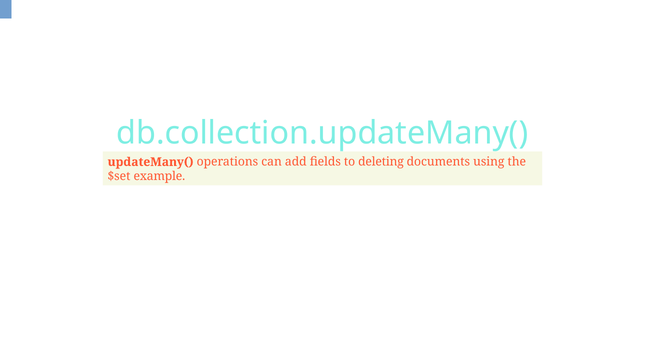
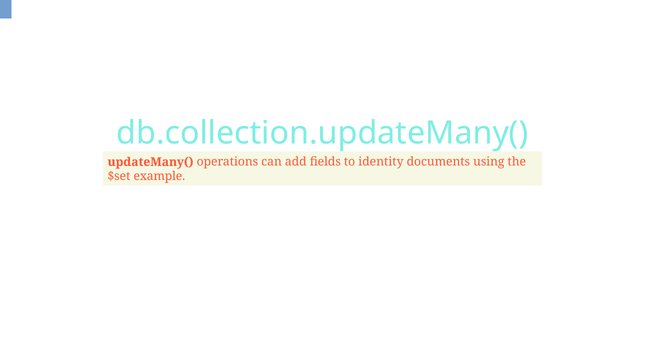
deleting: deleting -> identity
